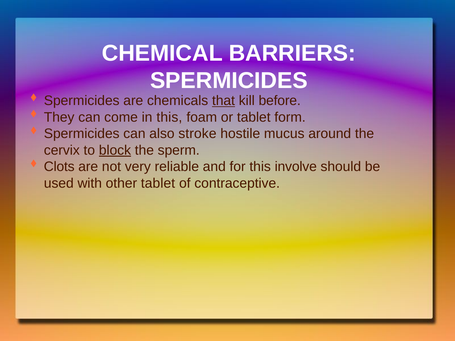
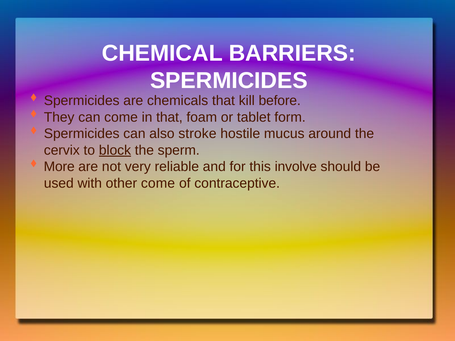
that at (223, 101) underline: present -> none
in this: this -> that
Clots: Clots -> More
other tablet: tablet -> come
